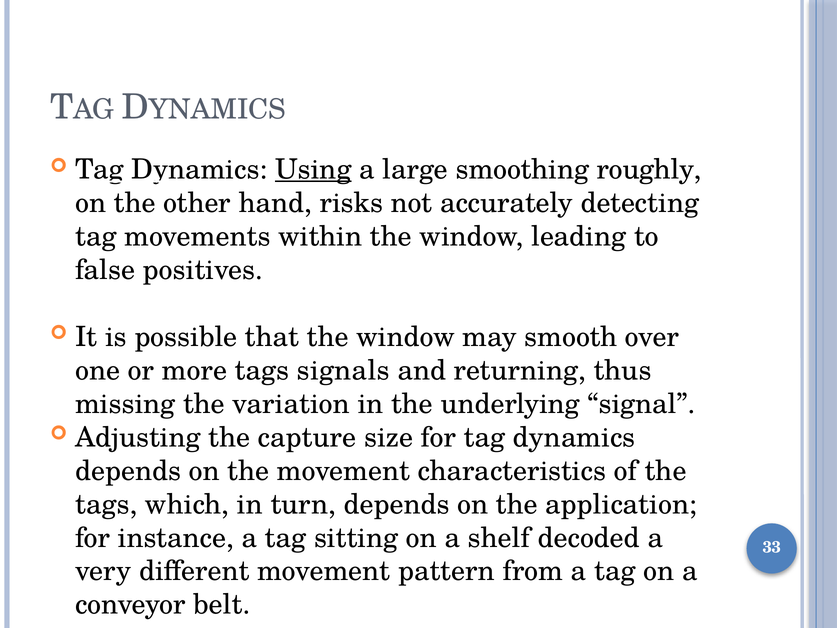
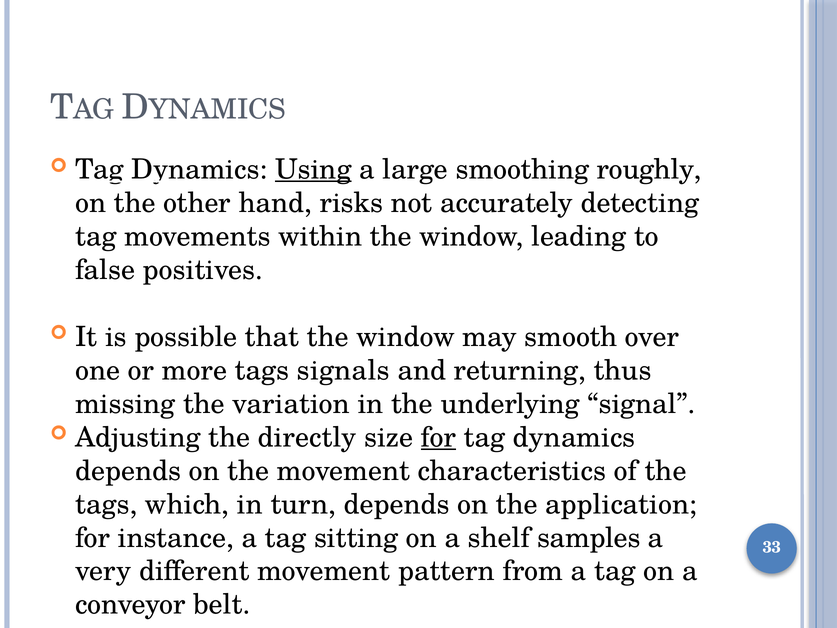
capture: capture -> directly
for at (439, 437) underline: none -> present
decoded: decoded -> samples
